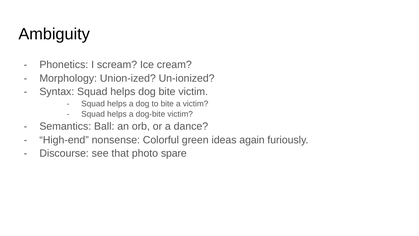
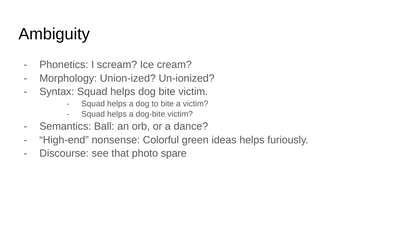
ideas again: again -> helps
